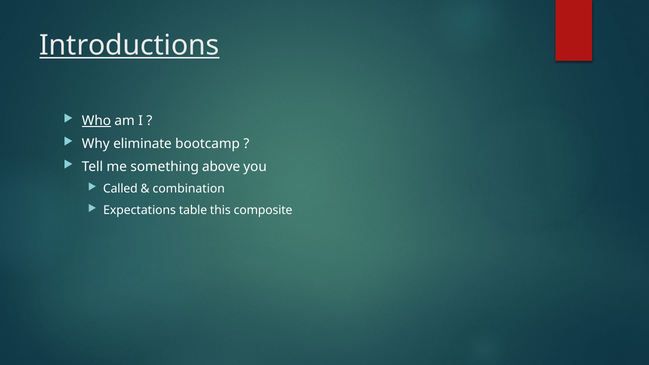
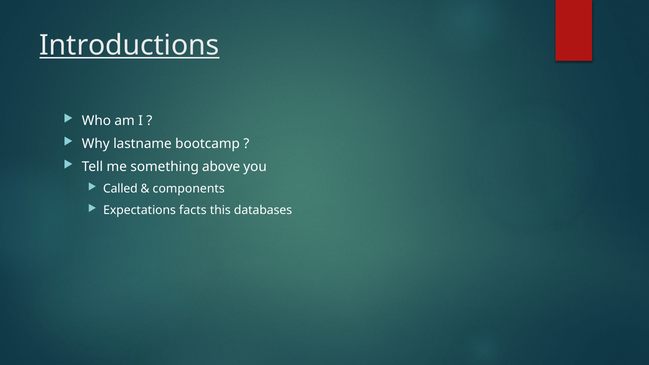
Who underline: present -> none
eliminate: eliminate -> lastname
combination: combination -> components
table: table -> facts
composite: composite -> databases
